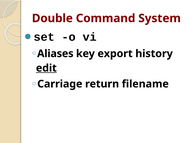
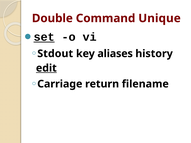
System: System -> Unique
set underline: none -> present
Aliases: Aliases -> Stdout
export: export -> aliases
